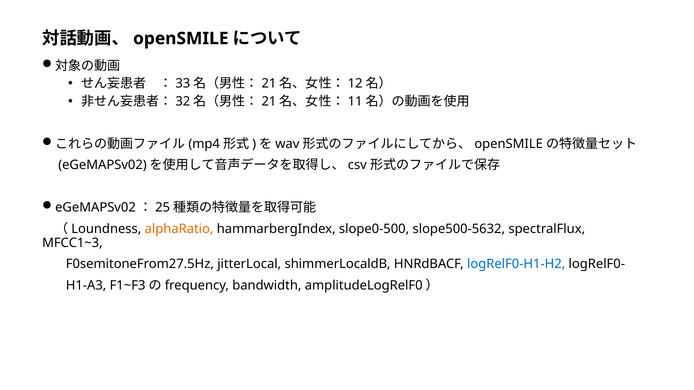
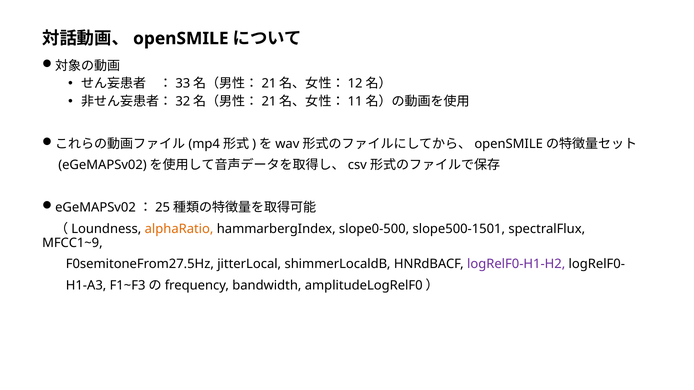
slope500-5632: slope500-5632 -> slope500-1501
MFCC1~3: MFCC1~3 -> MFCC1~9
logRelF0-H1-H2 colour: blue -> purple
